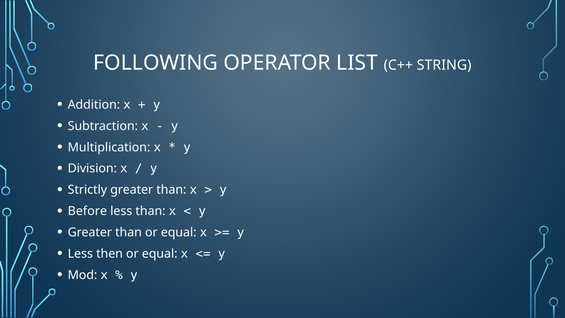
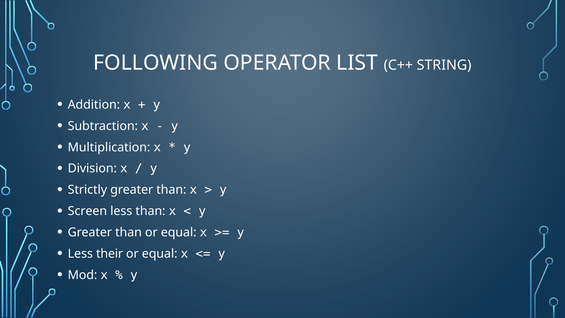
Before: Before -> Screen
then: then -> their
